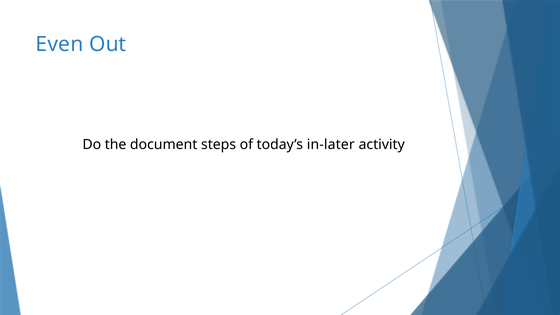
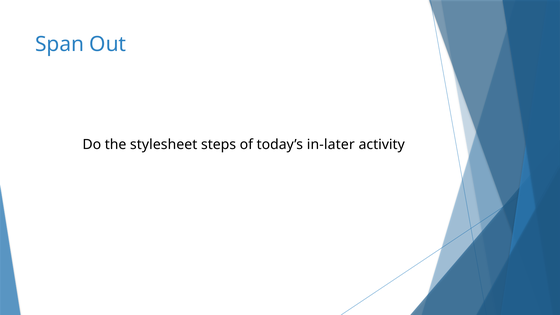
Even: Even -> Span
document: document -> stylesheet
